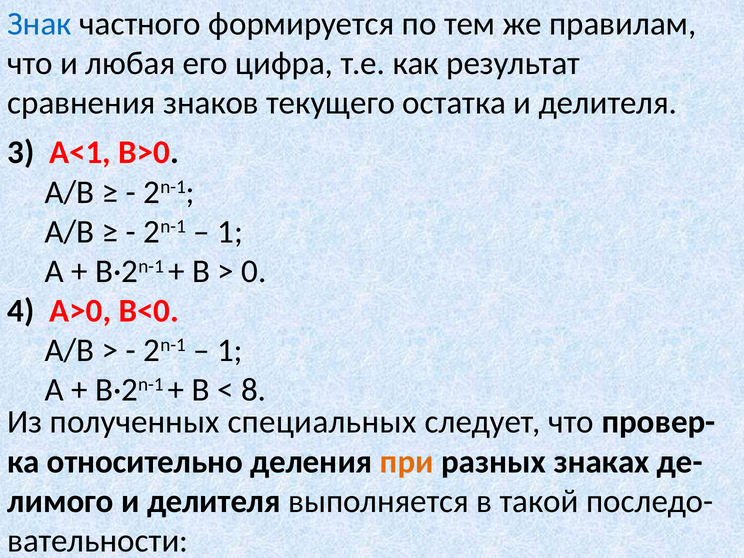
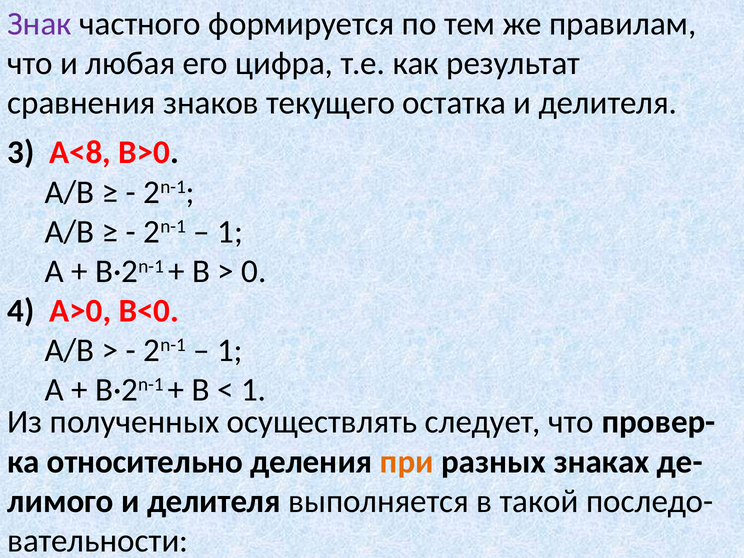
Знак colour: blue -> purple
A<1: A<1 -> A<8
8 at (254, 390): 8 -> 1
специальных: специальных -> осуществлять
